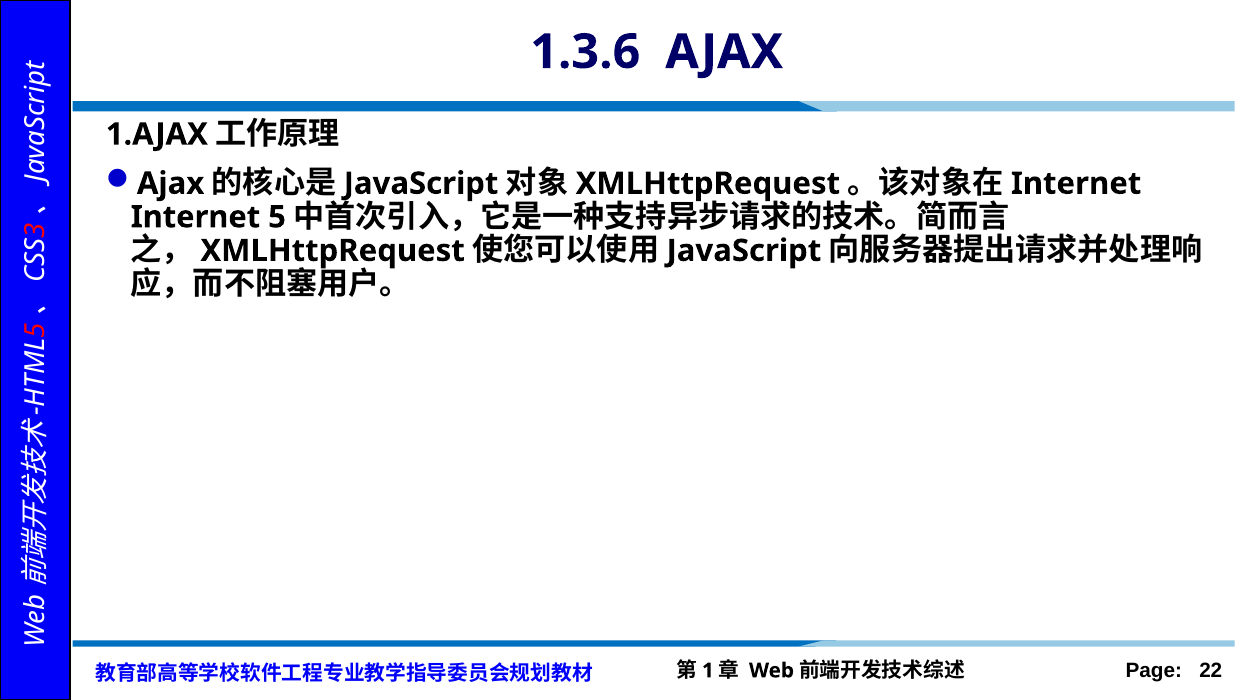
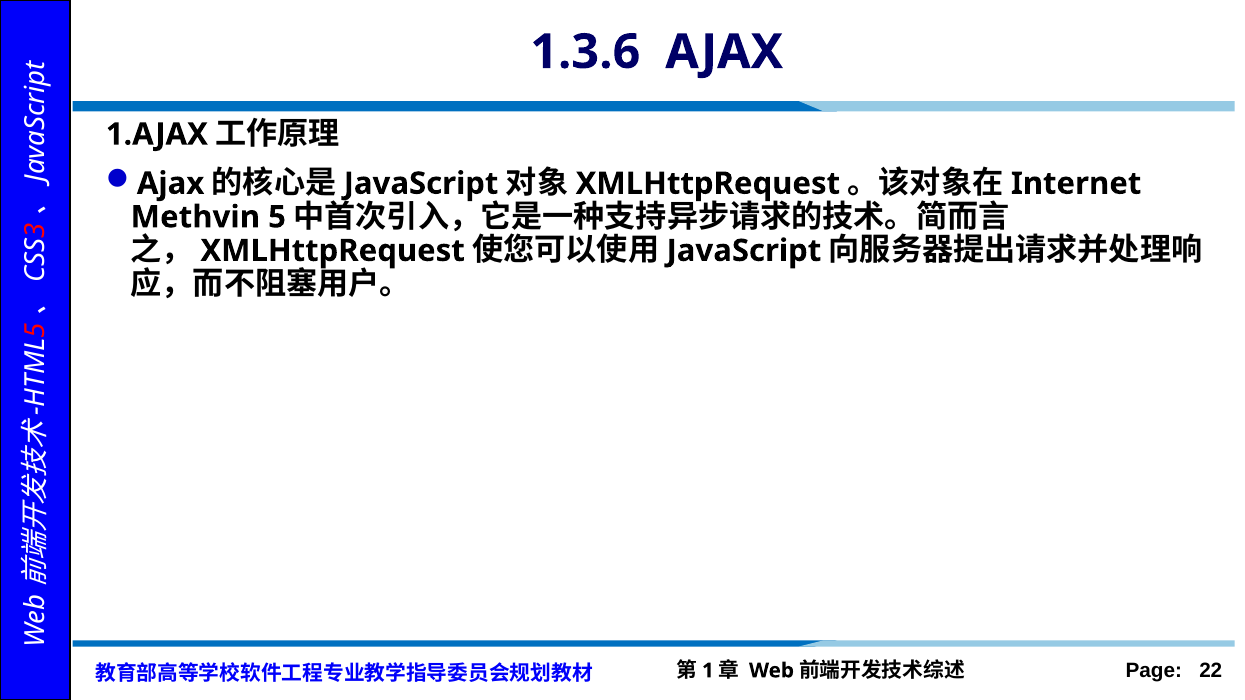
Internet at (195, 217): Internet -> Methvin
